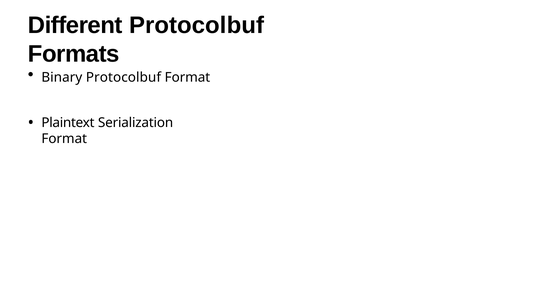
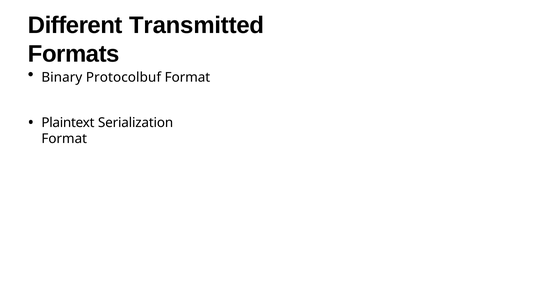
Different Protocolbuf: Protocolbuf -> Transmitted
